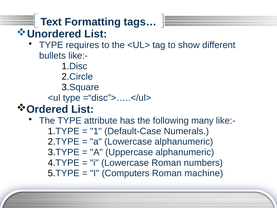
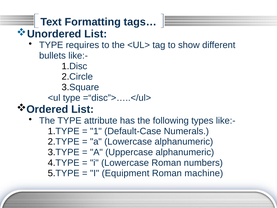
many: many -> types
Computers: Computers -> Equipment
